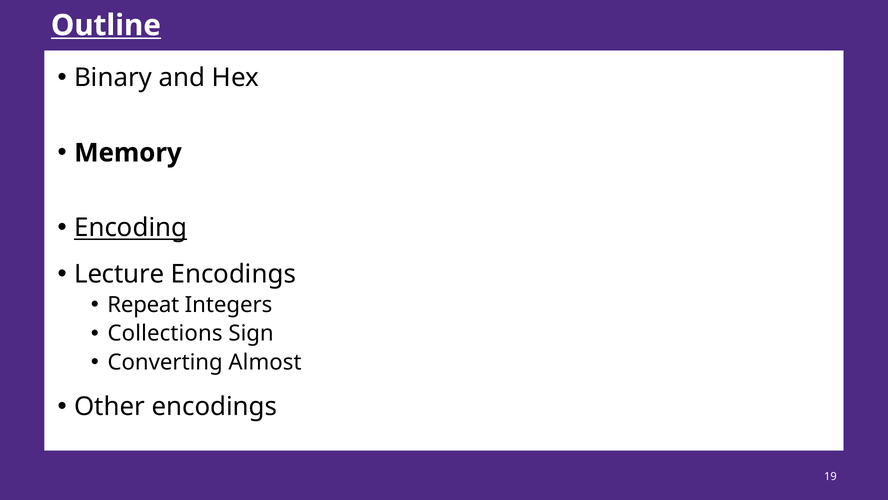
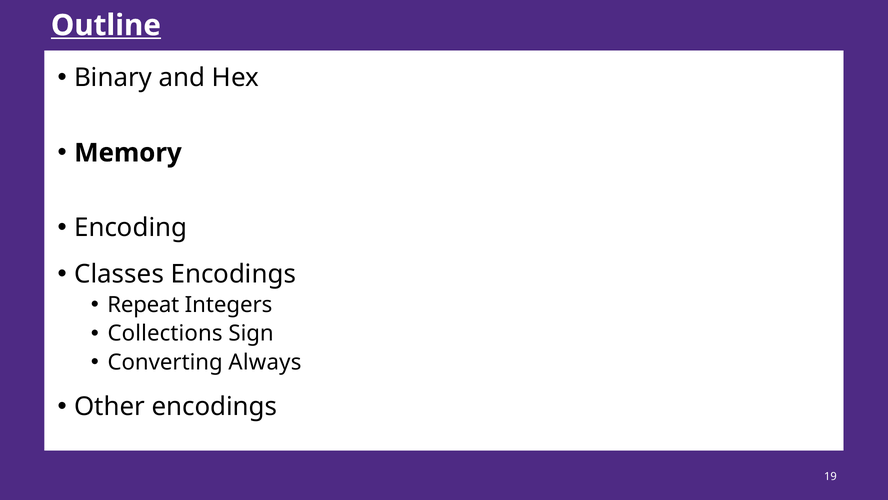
Encoding underline: present -> none
Lecture: Lecture -> Classes
Almost: Almost -> Always
